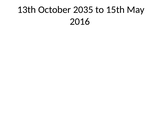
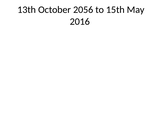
2035: 2035 -> 2056
